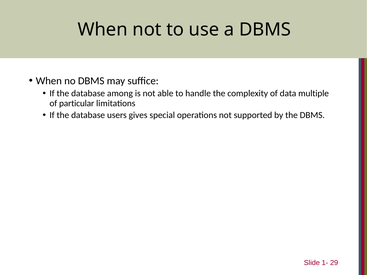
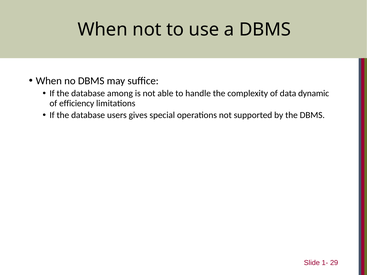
multiple: multiple -> dynamic
particular: particular -> efficiency
